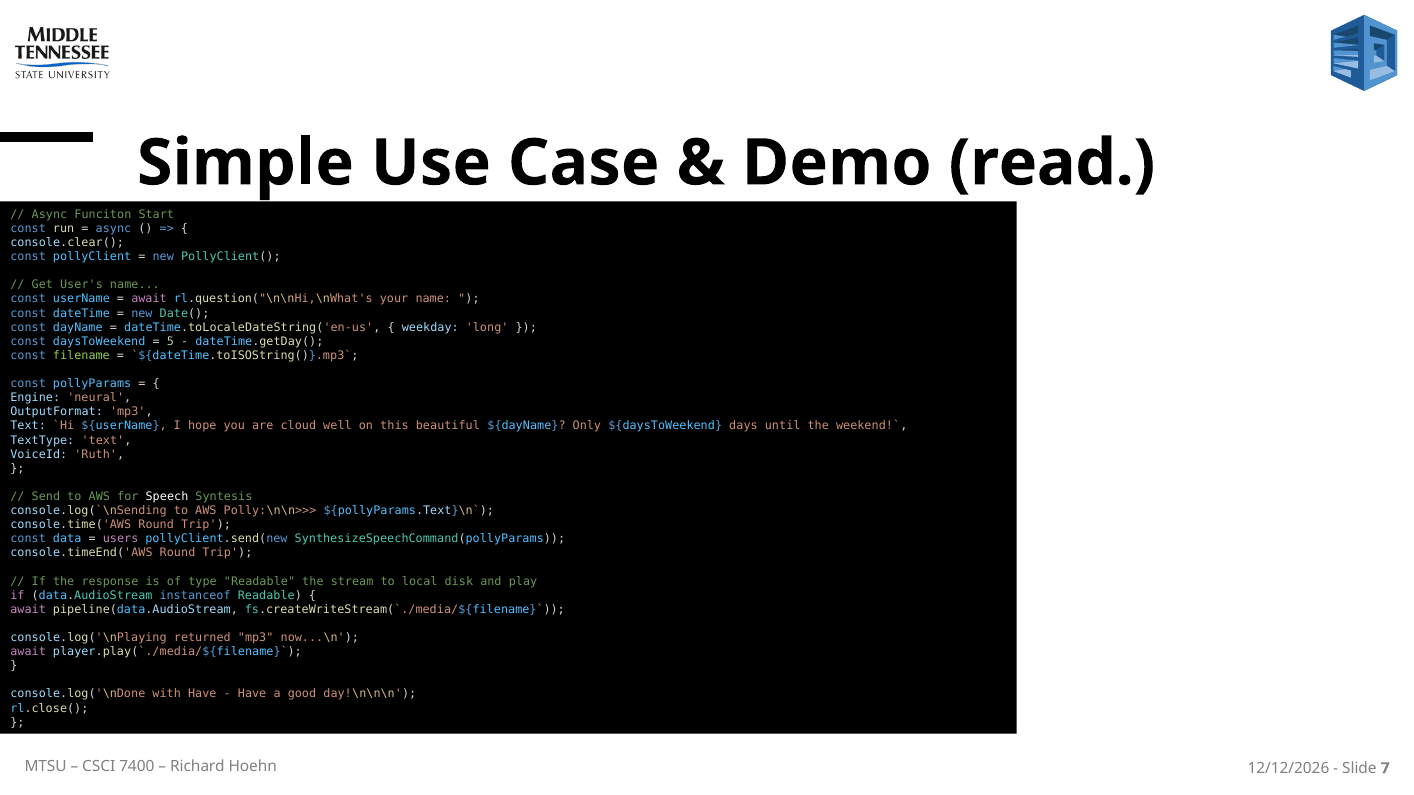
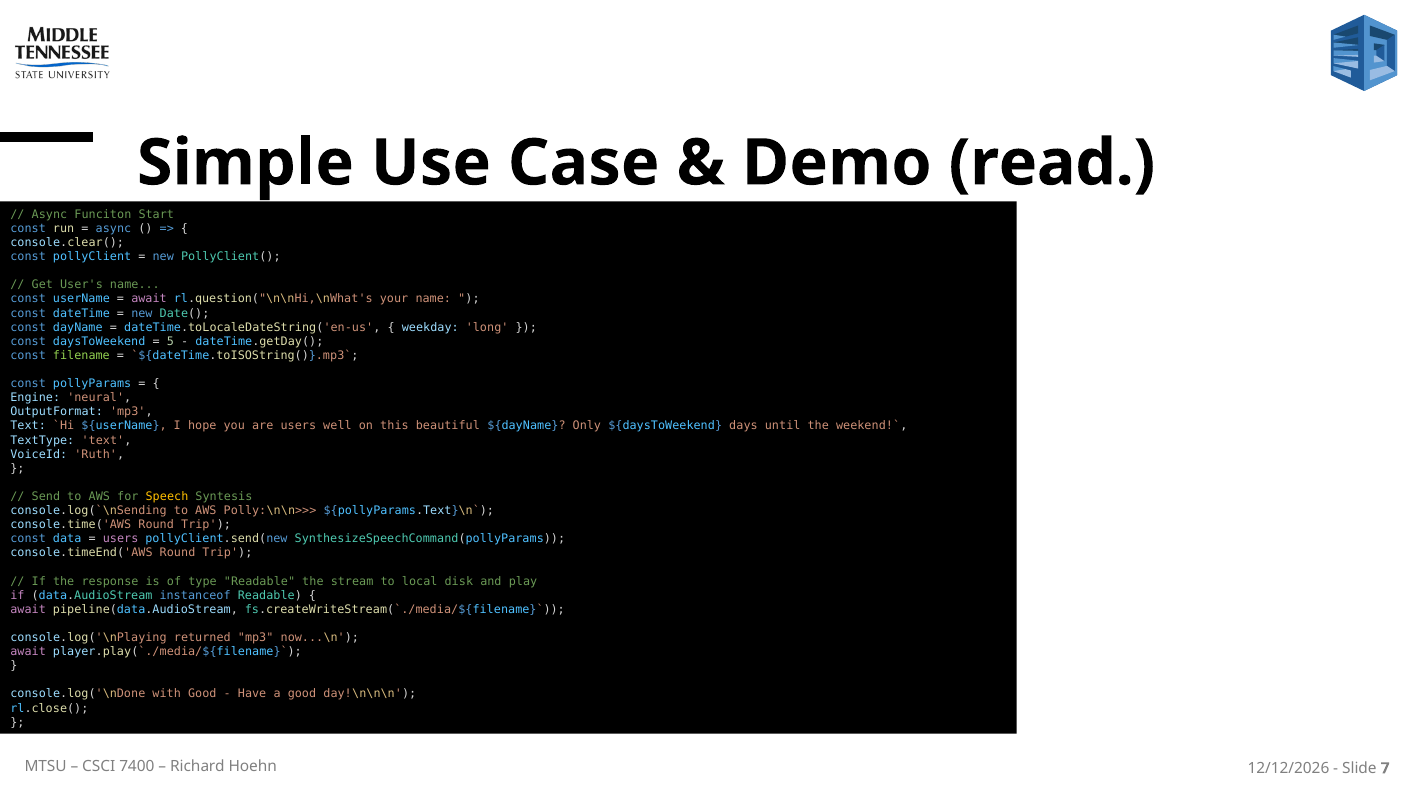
are cloud: cloud -> users
Speech colour: white -> yellow
with Have: Have -> Good
